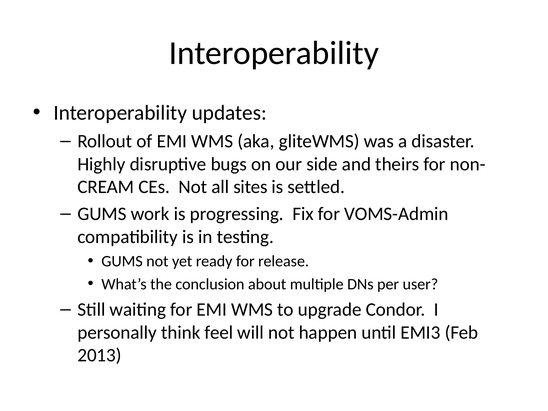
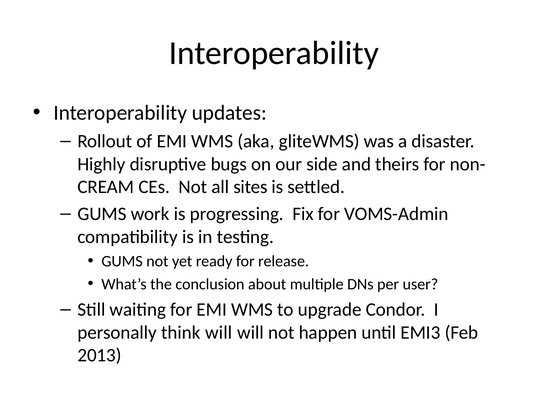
think feel: feel -> will
